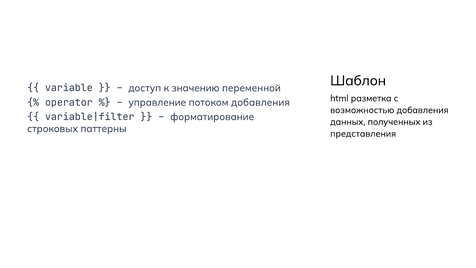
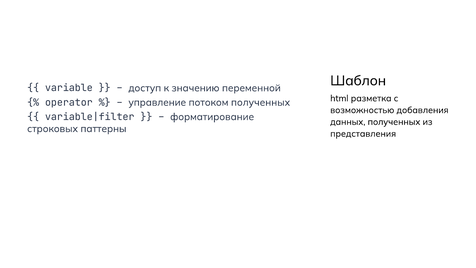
потоком добавления: добавления -> полученных
